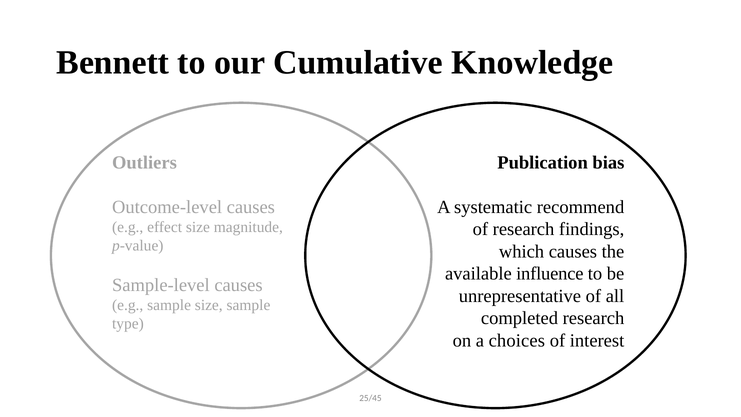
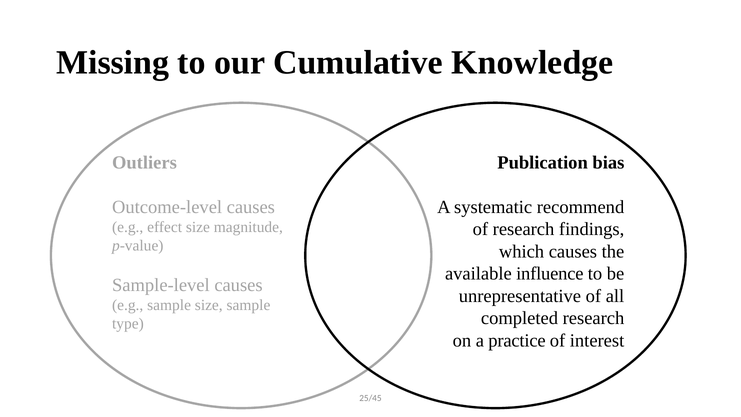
Bennett: Bennett -> Missing
choices: choices -> practice
